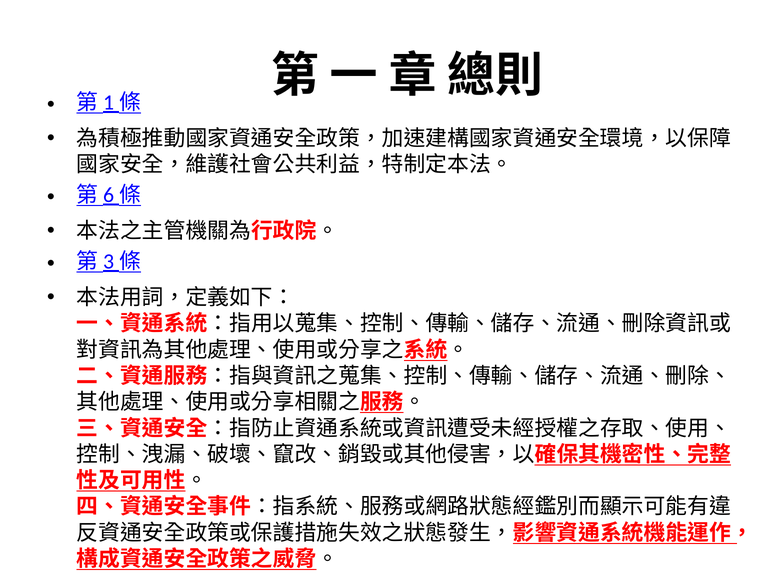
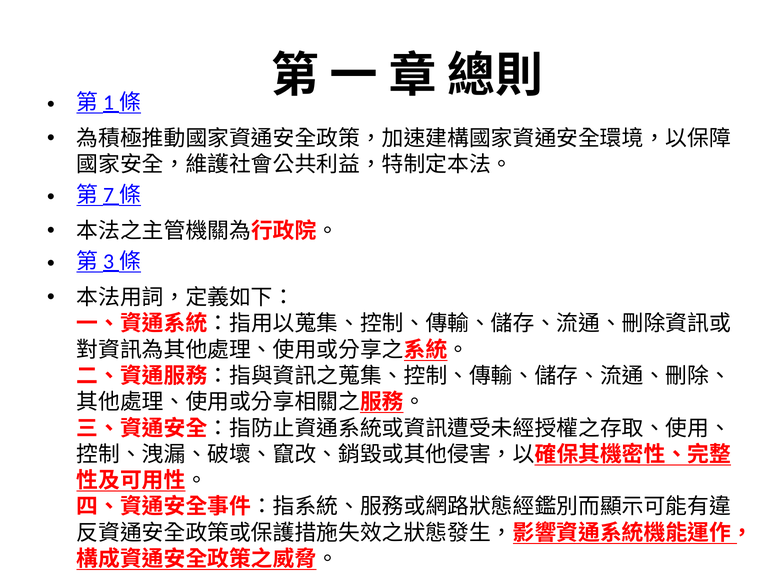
6: 6 -> 7
